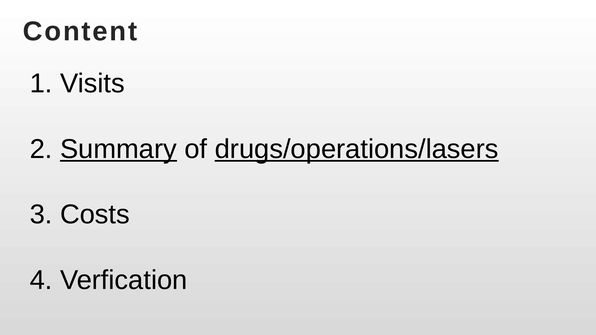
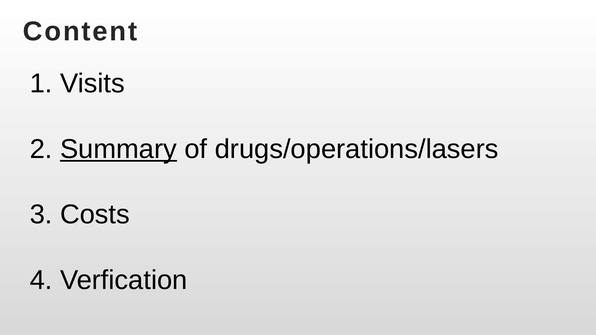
drugs/operations/lasers underline: present -> none
